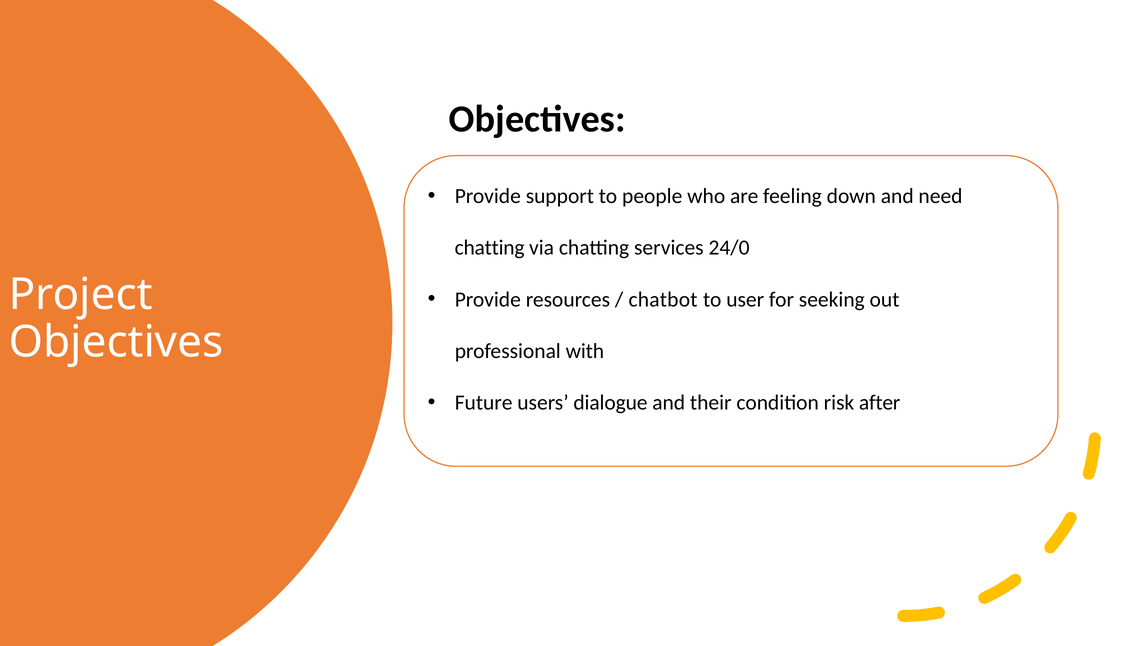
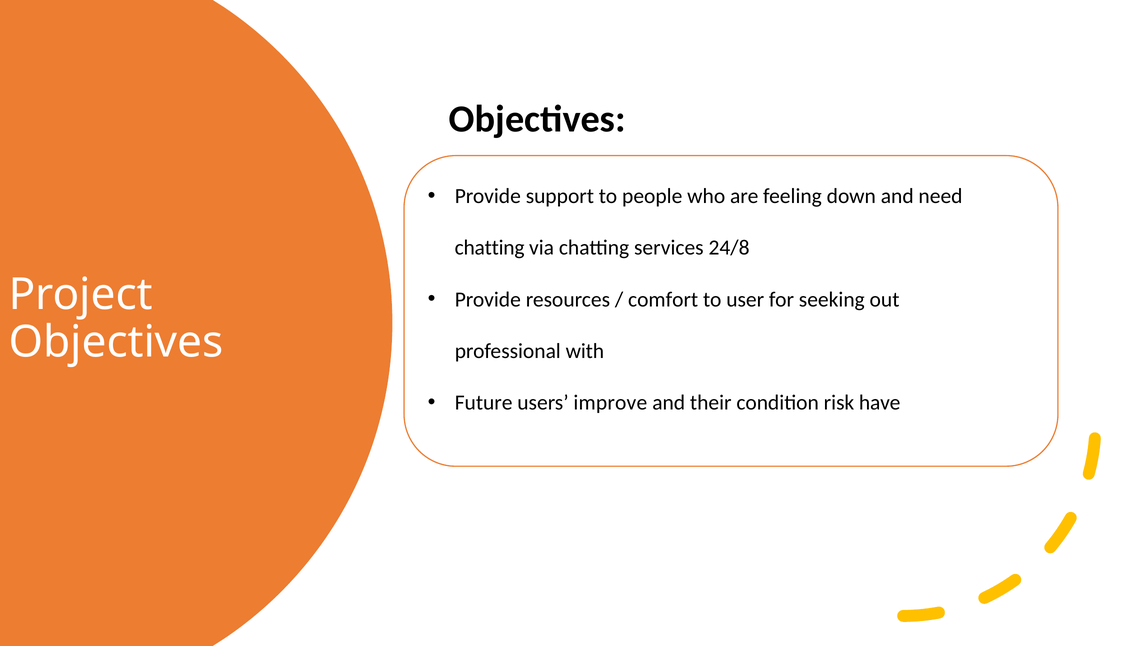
24/0: 24/0 -> 24/8
chatbot: chatbot -> comfort
dialogue: dialogue -> improve
after: after -> have
